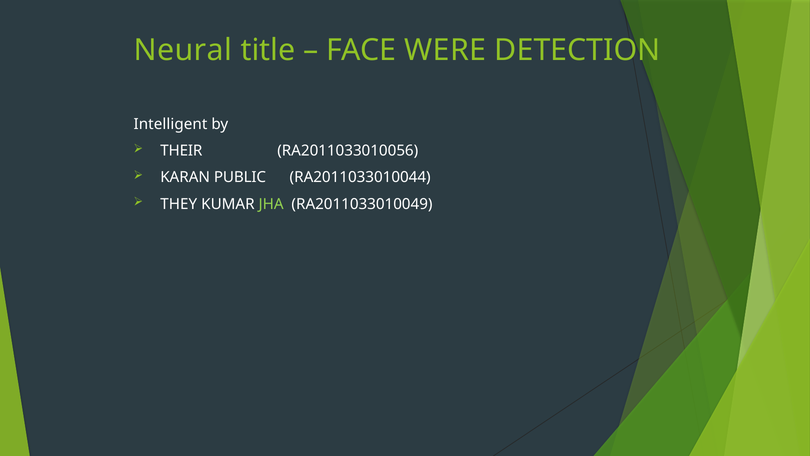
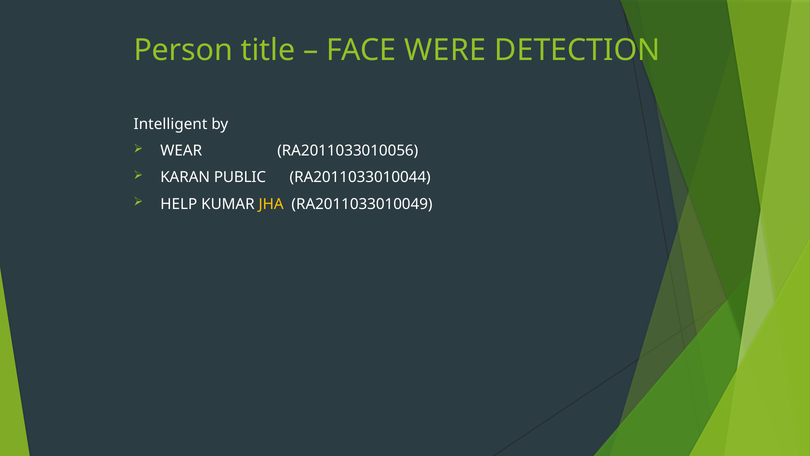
Neural: Neural -> Person
THEIR: THEIR -> WEAR
THEY: THEY -> HELP
JHA colour: light green -> yellow
